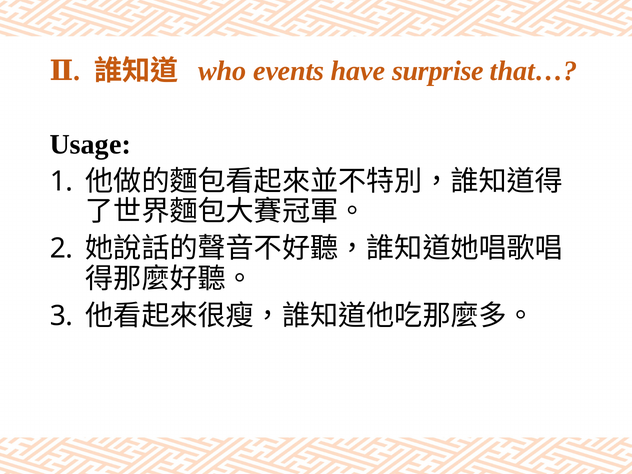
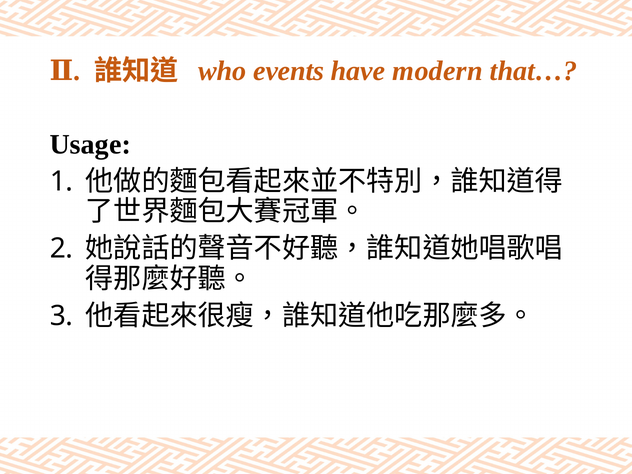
surprise: surprise -> modern
